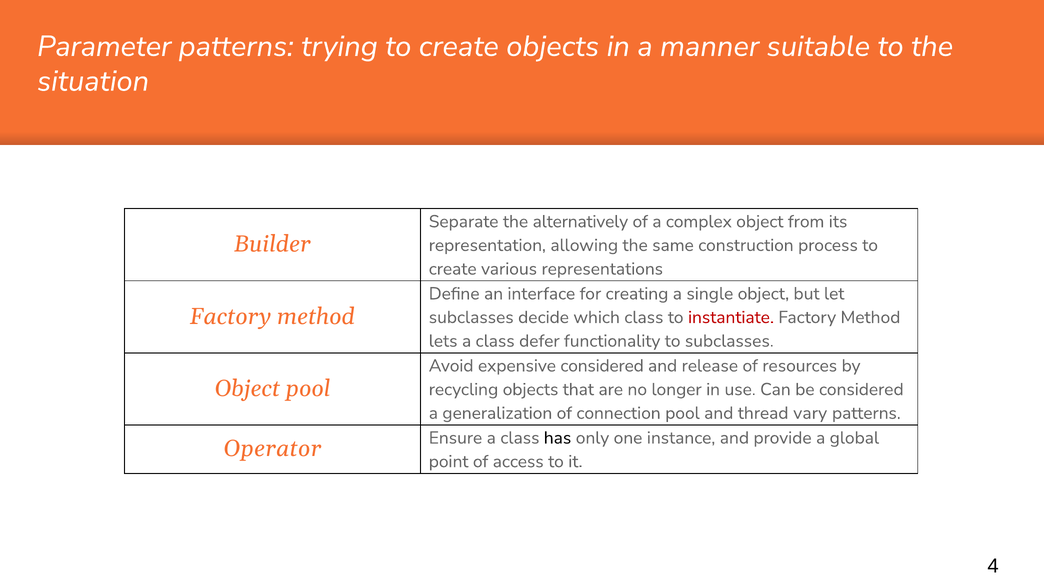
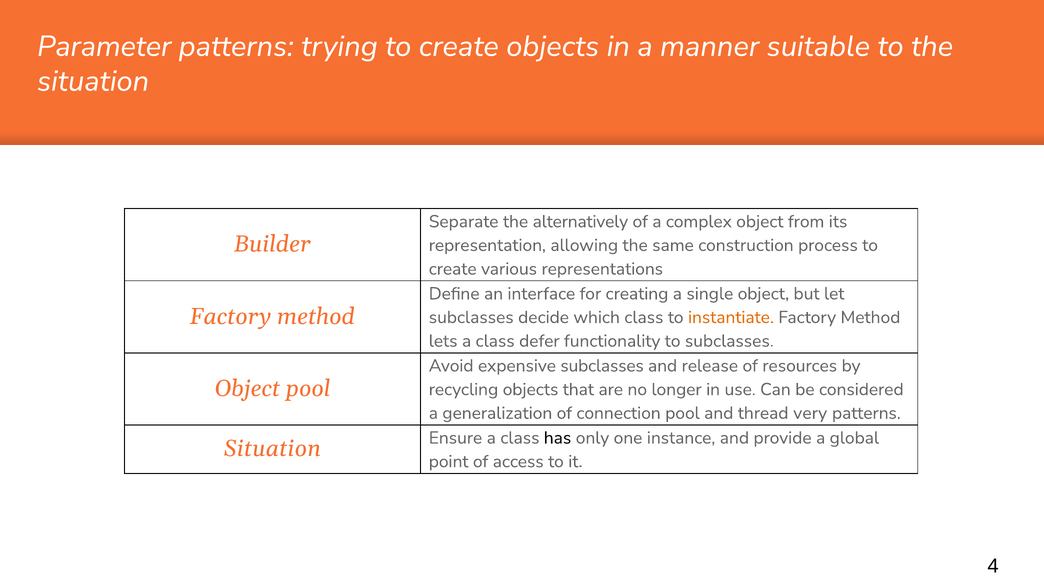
instantiate colour: red -> orange
expensive considered: considered -> subclasses
vary: vary -> very
Operator at (272, 449): Operator -> Situation
